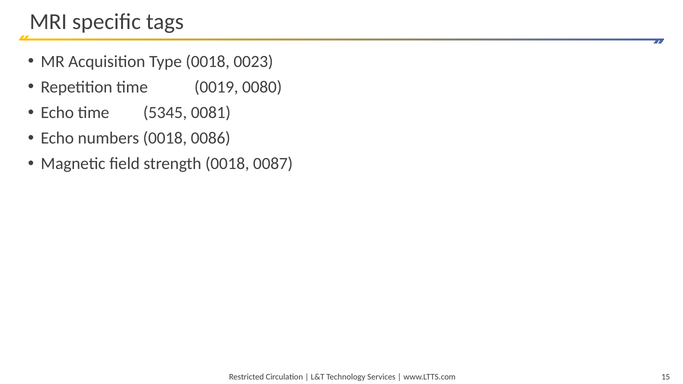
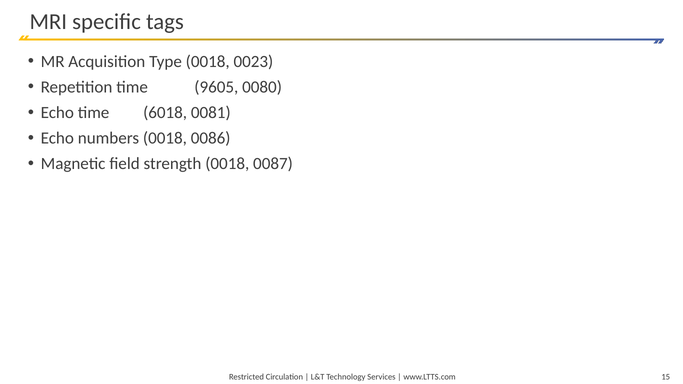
0019: 0019 -> 9605
5345: 5345 -> 6018
